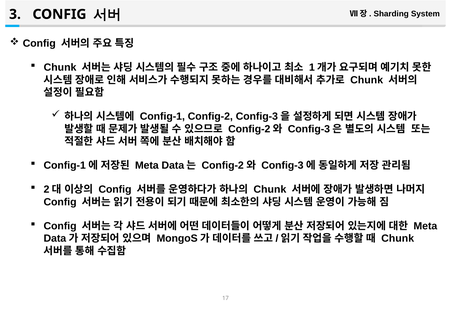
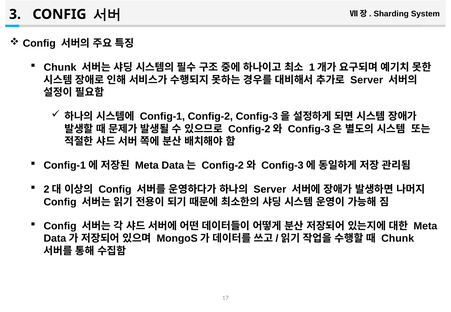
Chunk at (367, 80): Chunk -> Server
Chunk at (270, 190): Chunk -> Server
